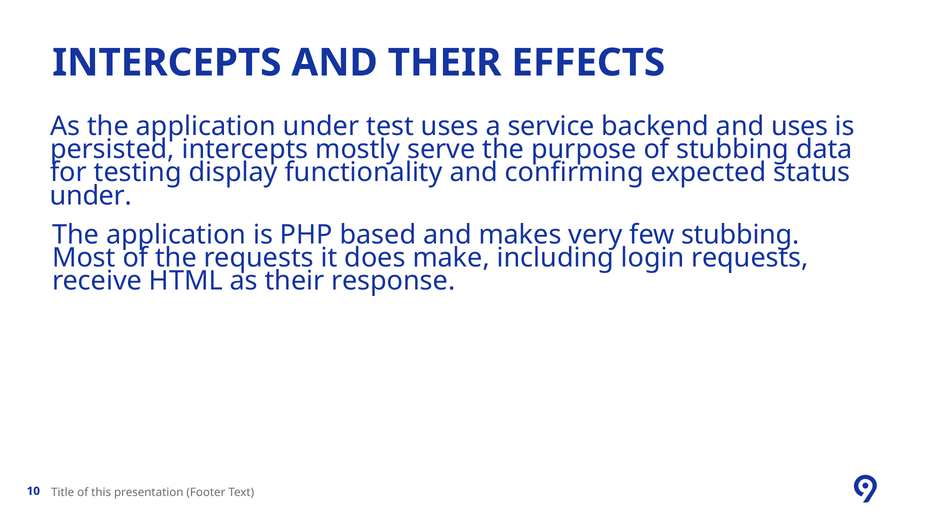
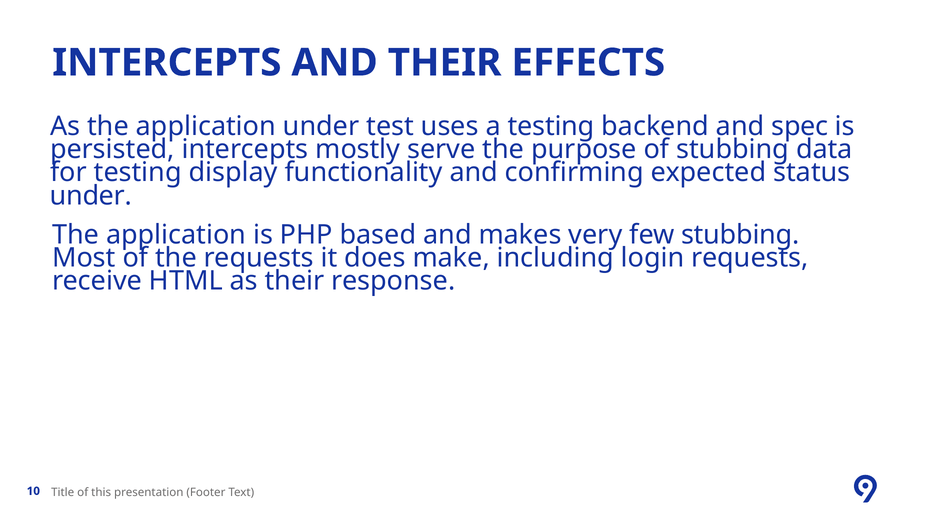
a service: service -> testing
and uses: uses -> spec
